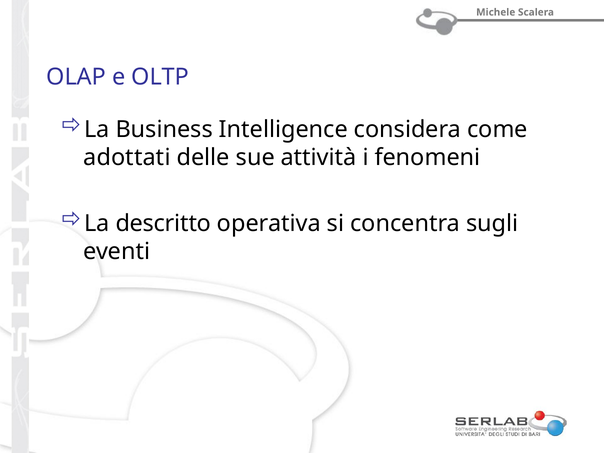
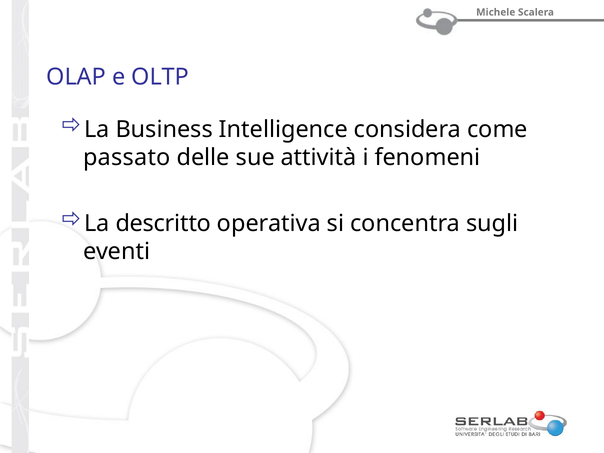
adottati: adottati -> passato
